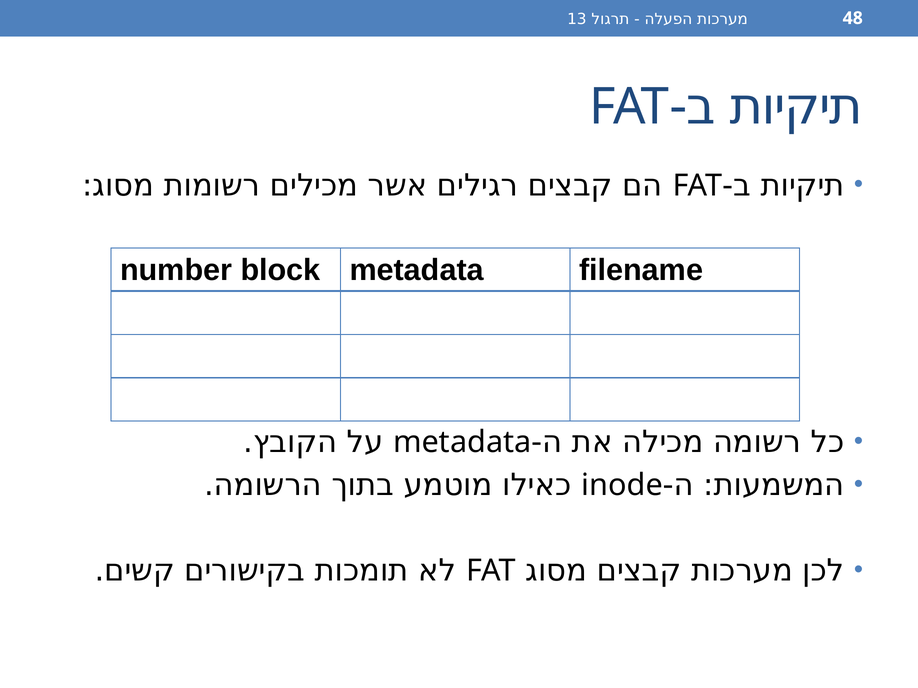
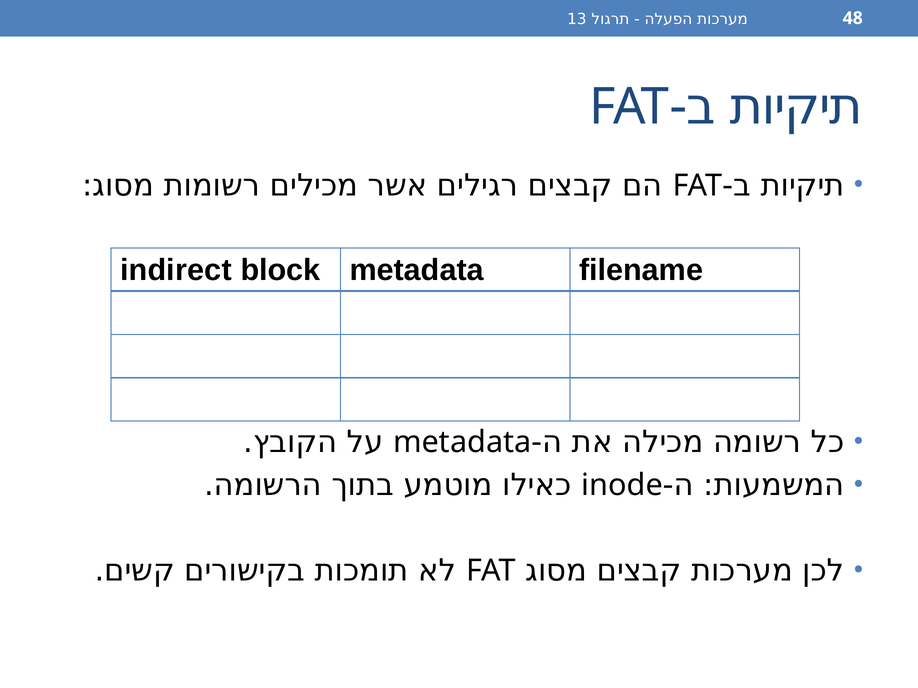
number: number -> indirect
